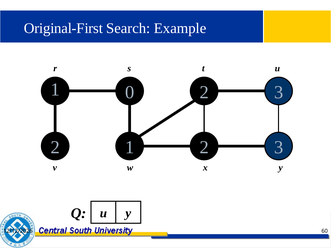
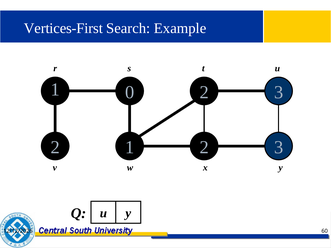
Original-First: Original-First -> Vertices-First
